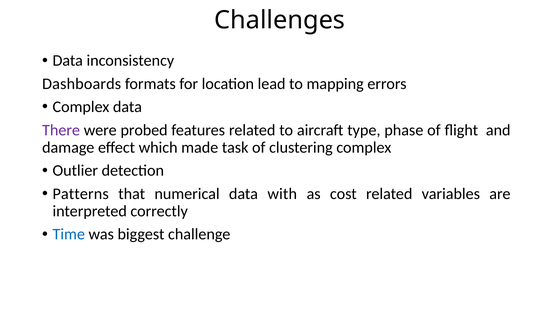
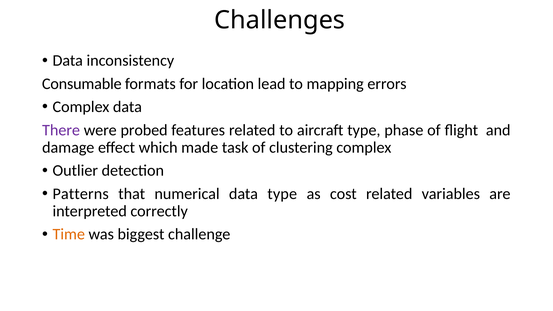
Dashboards: Dashboards -> Consumable
data with: with -> type
Time colour: blue -> orange
